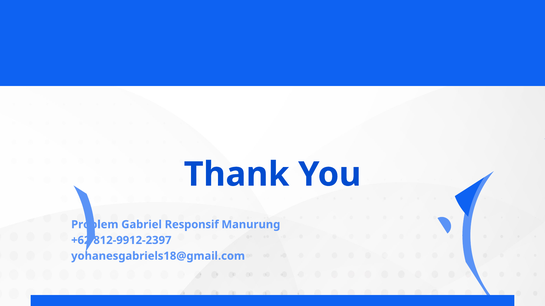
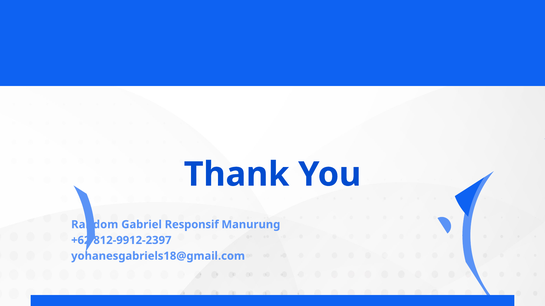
Problem: Problem -> Random
